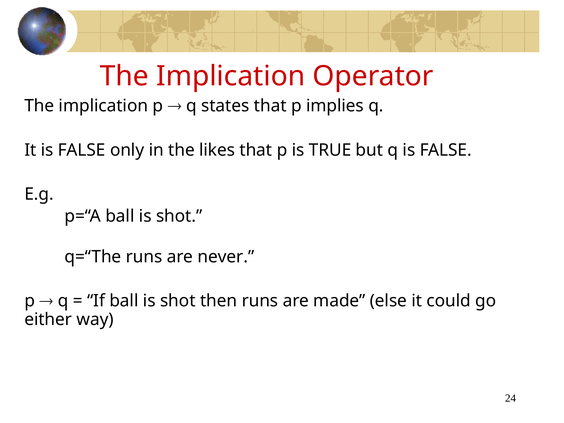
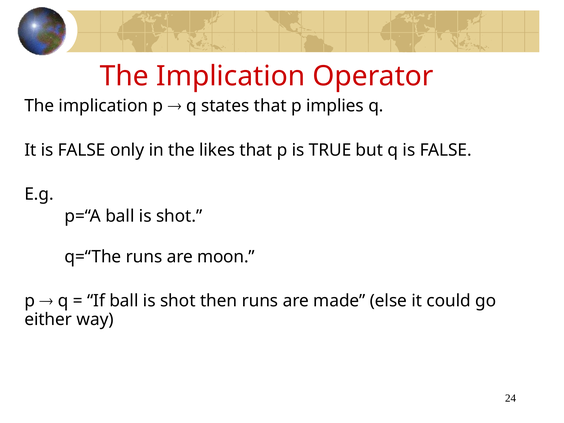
never: never -> moon
